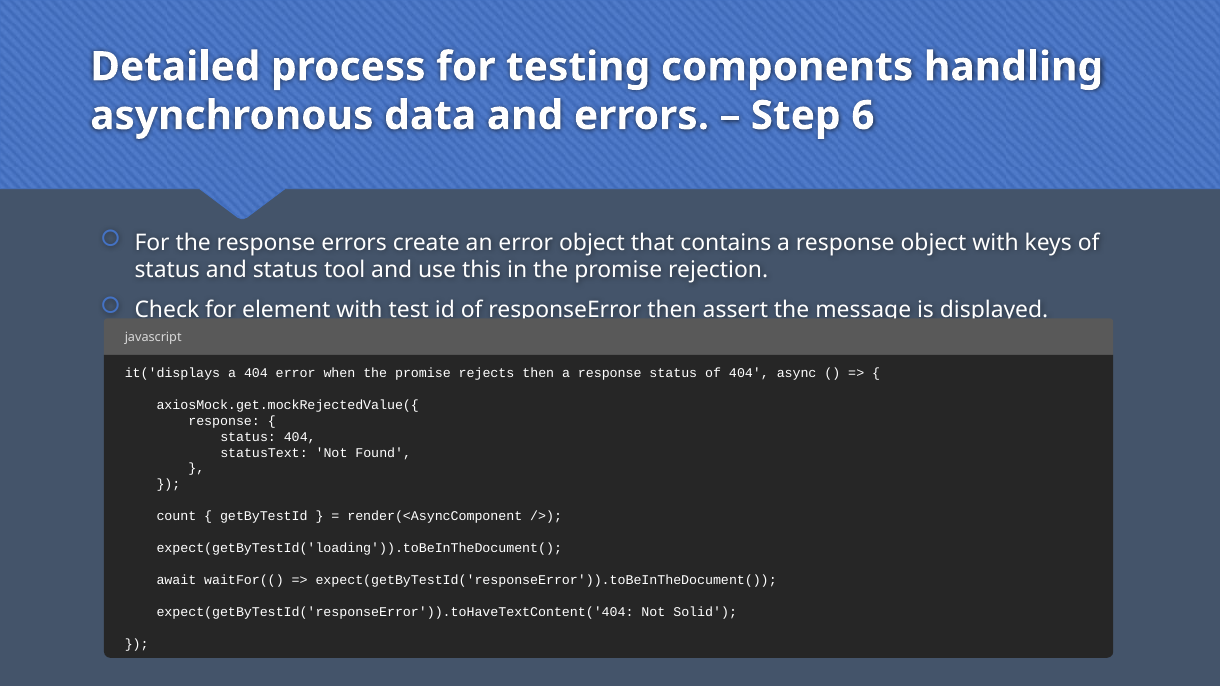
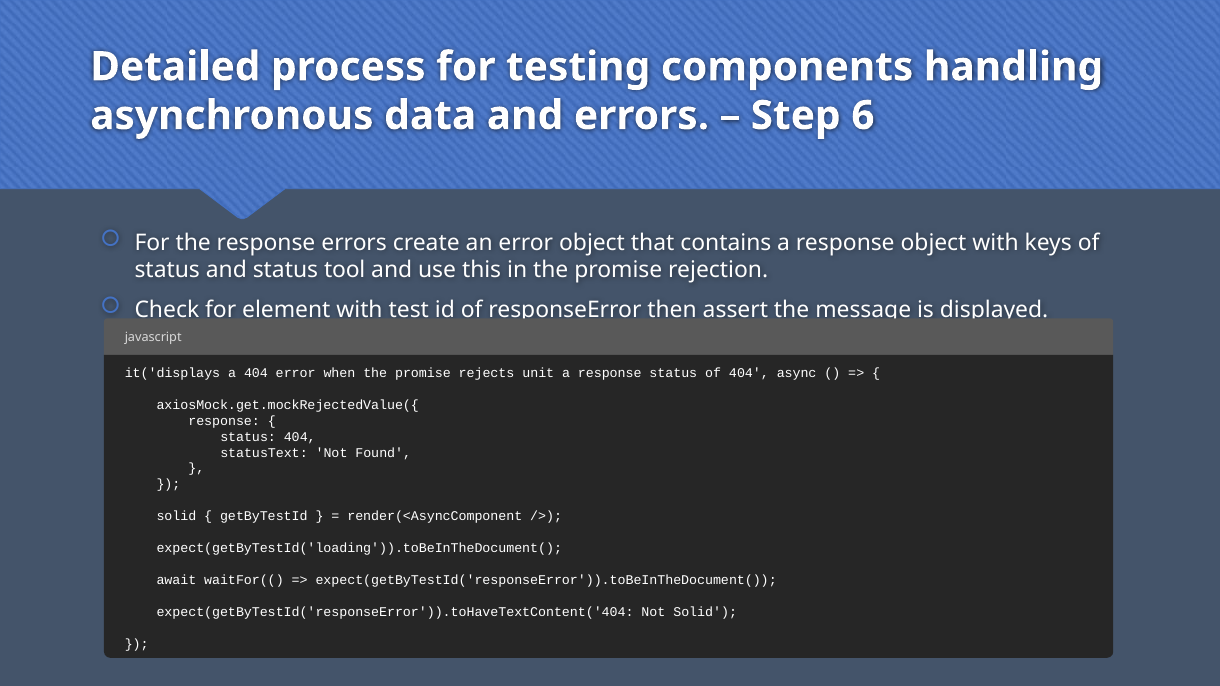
rejects then: then -> unit
count at (176, 517): count -> solid
